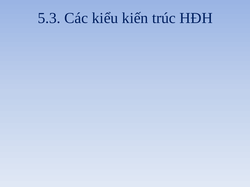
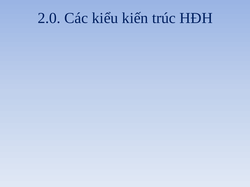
5.3: 5.3 -> 2.0
